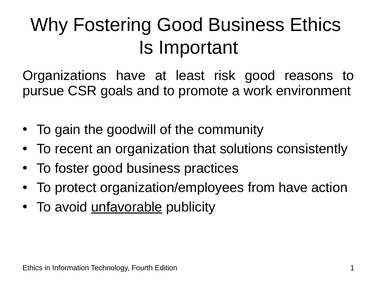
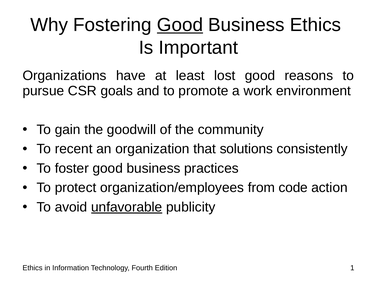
Good at (180, 25) underline: none -> present
risk: risk -> lost
from have: have -> code
